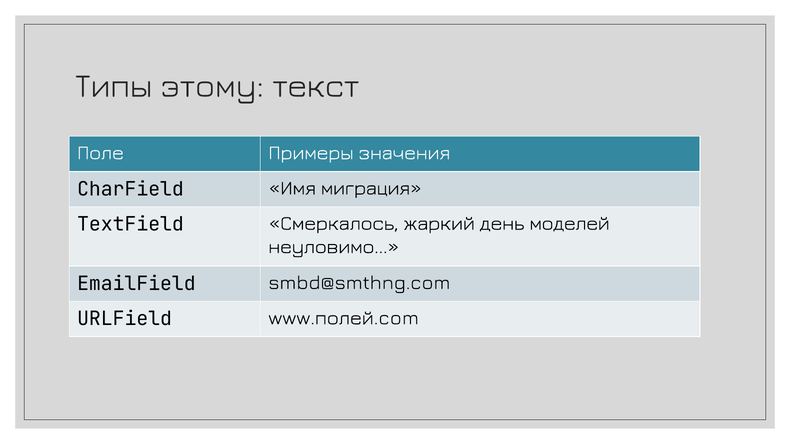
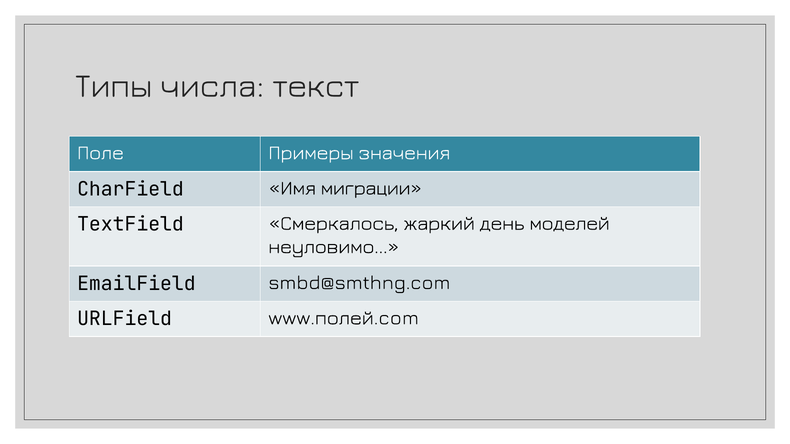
этому: этому -> числа
миграция: миграция -> миграции
